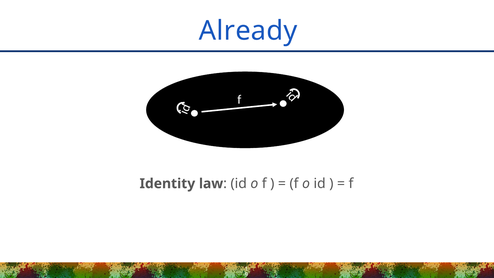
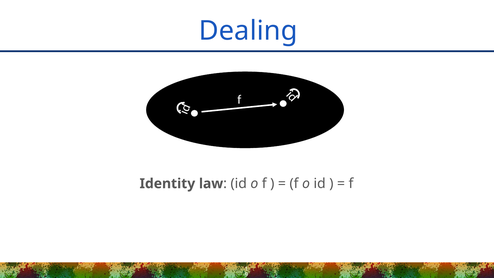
Already: Already -> Dealing
